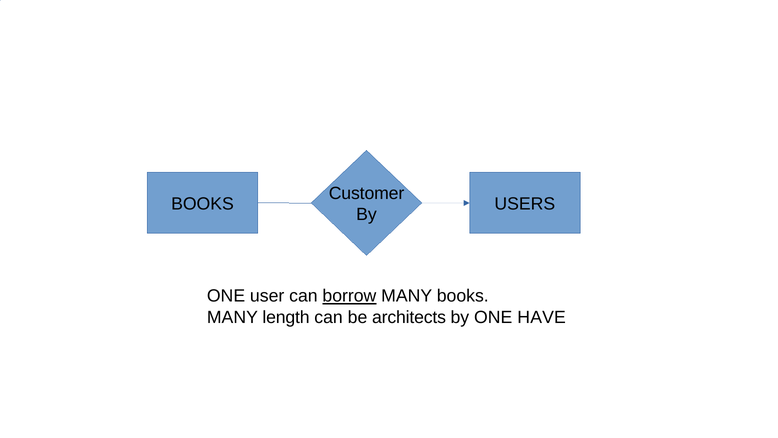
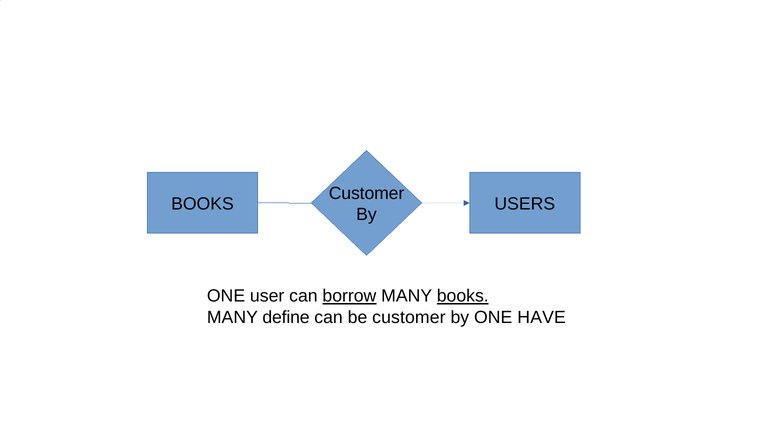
books at (463, 296) underline: none -> present
length: length -> define
be architects: architects -> customer
